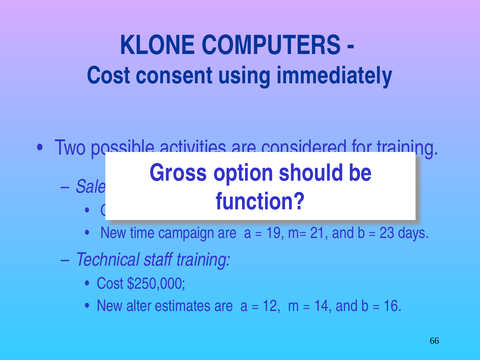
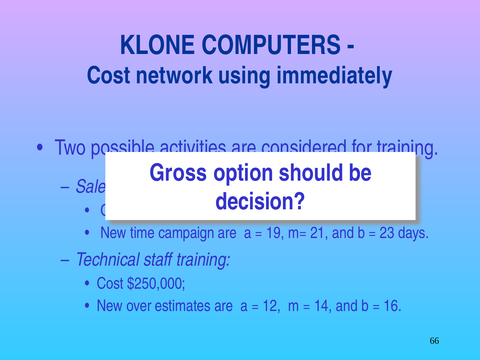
consent: consent -> network
function: function -> decision
alter: alter -> over
